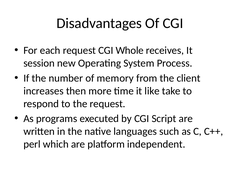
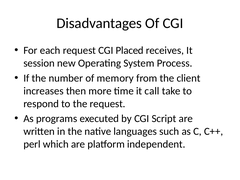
Whole: Whole -> Placed
like: like -> call
